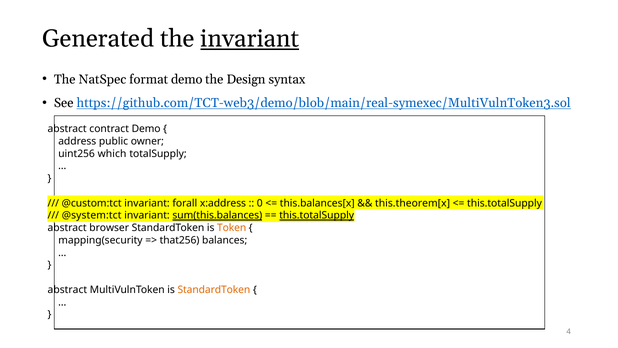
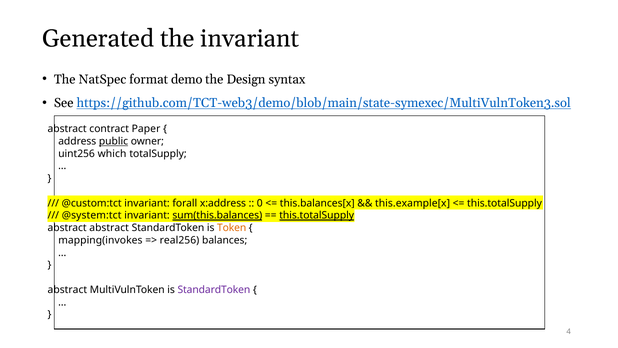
invariant at (250, 39) underline: present -> none
https://github.com/TCT-web3/demo/blob/main/real-symexec/MultiVulnToken3.sol: https://github.com/TCT-web3/demo/blob/main/real-symexec/MultiVulnToken3.sol -> https://github.com/TCT-web3/demo/blob/main/state-symexec/MultiVulnToken3.sol
contract Demo: Demo -> Paper
public underline: none -> present
this.theorem[x: this.theorem[x -> this.example[x
abstract browser: browser -> abstract
mapping(security: mapping(security -> mapping(invokes
that256: that256 -> real256
StandardToken at (214, 289) colour: orange -> purple
